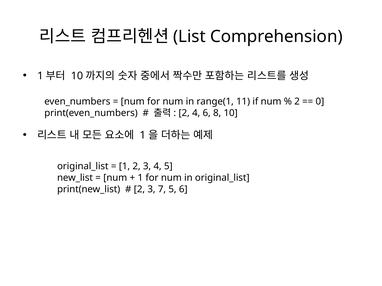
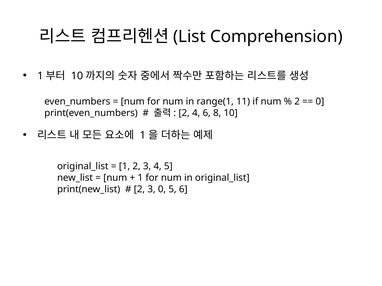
3 7: 7 -> 0
